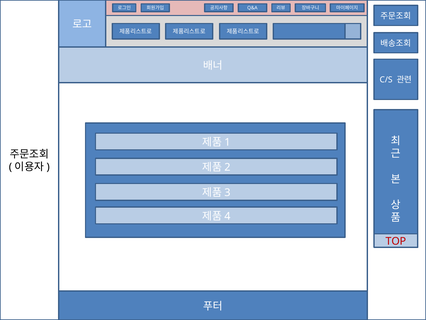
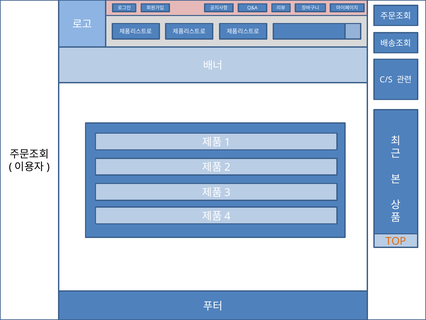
TOP colour: red -> orange
